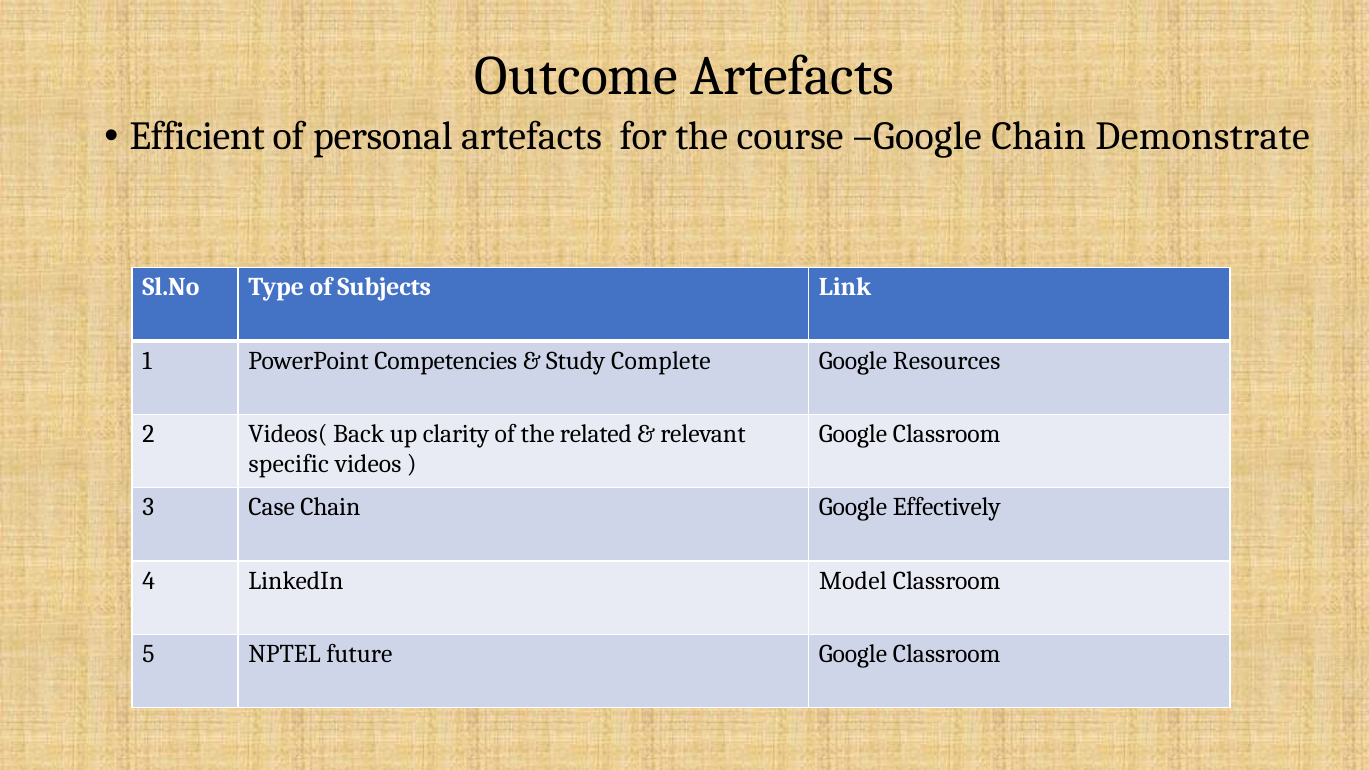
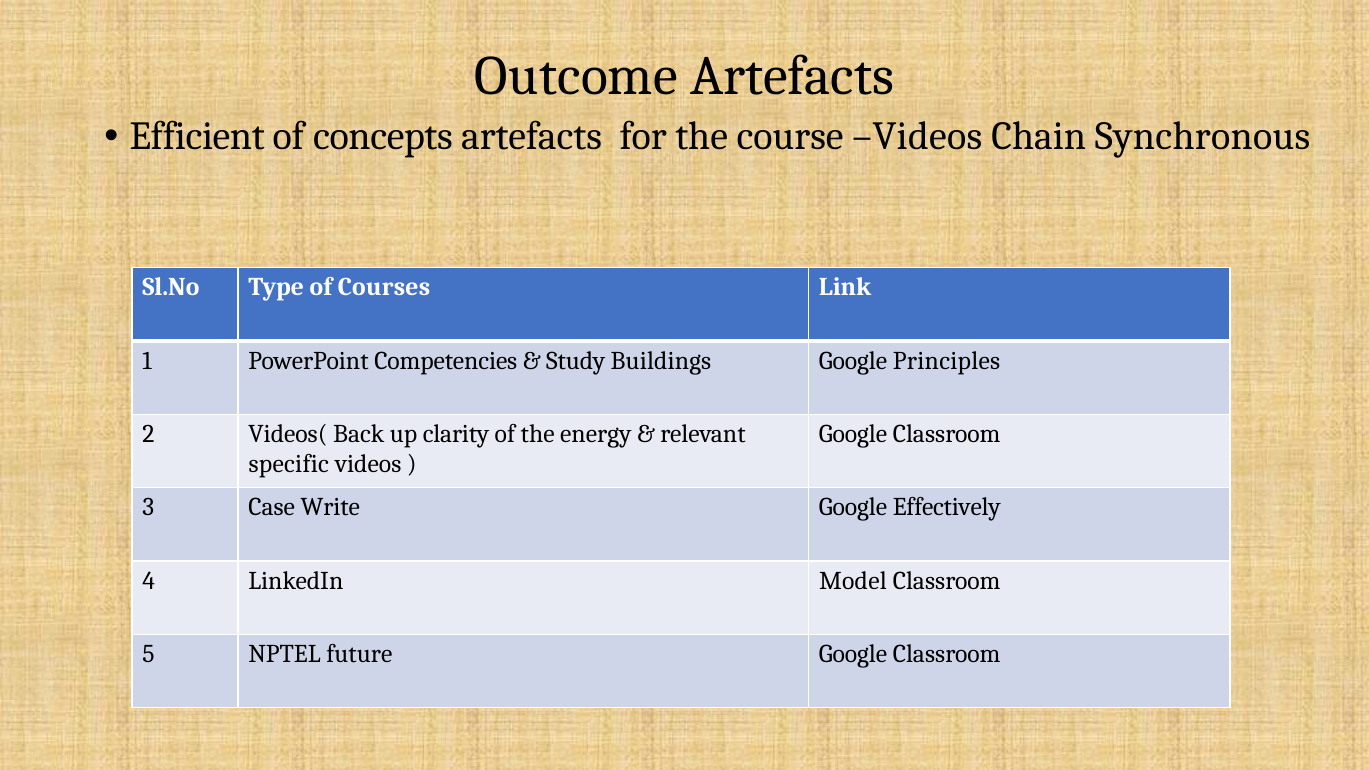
personal: personal -> concepts
course Google: Google -> Videos
Demonstrate: Demonstrate -> Synchronous
Subjects: Subjects -> Courses
Complete: Complete -> Buildings
Resources: Resources -> Principles
related: related -> energy
Case Chain: Chain -> Write
